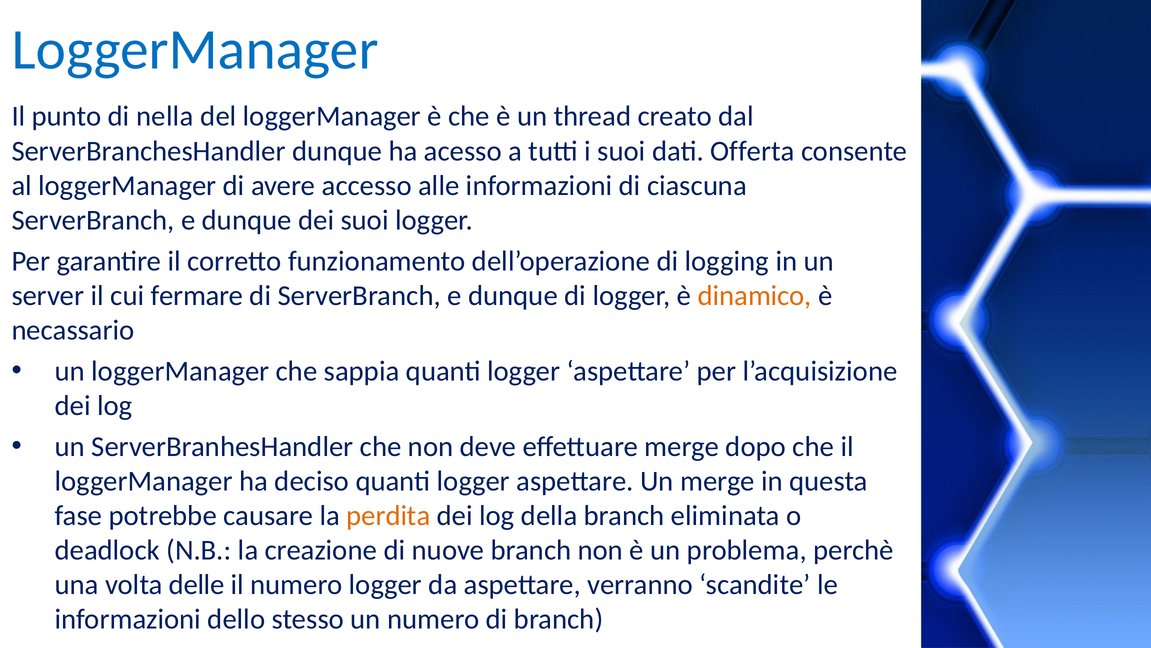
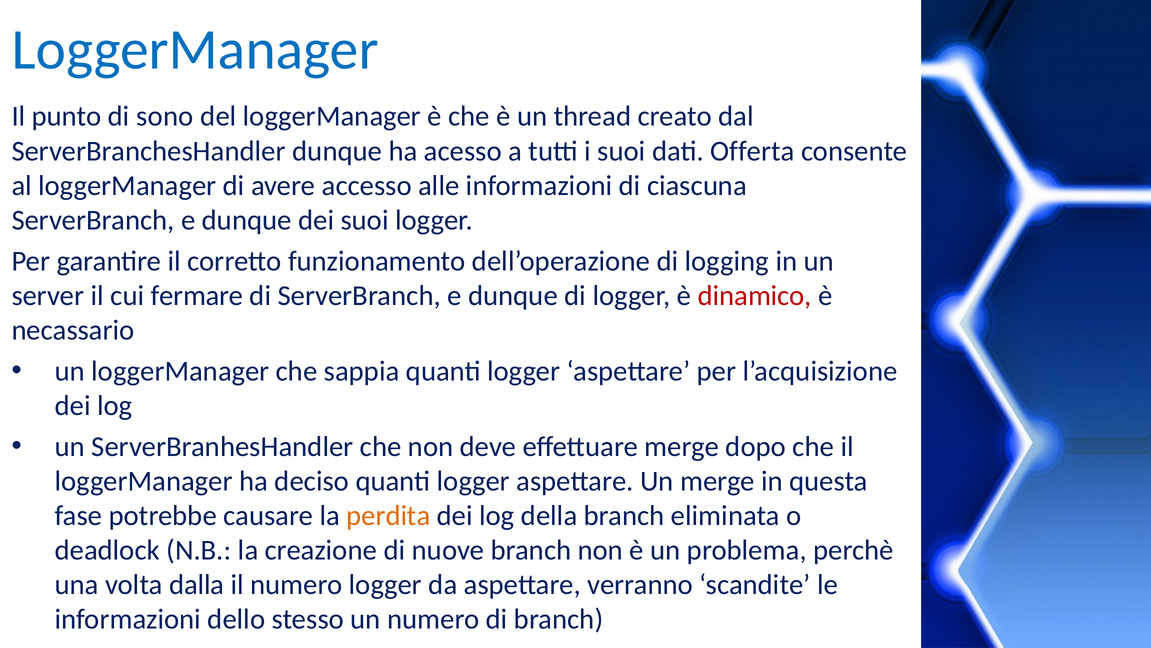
nella: nella -> sono
dinamico colour: orange -> red
delle: delle -> dalla
